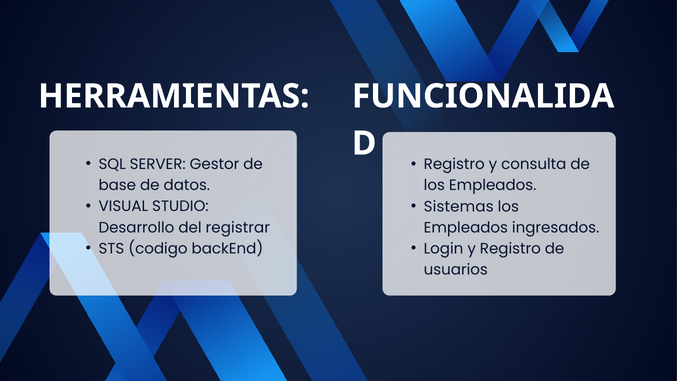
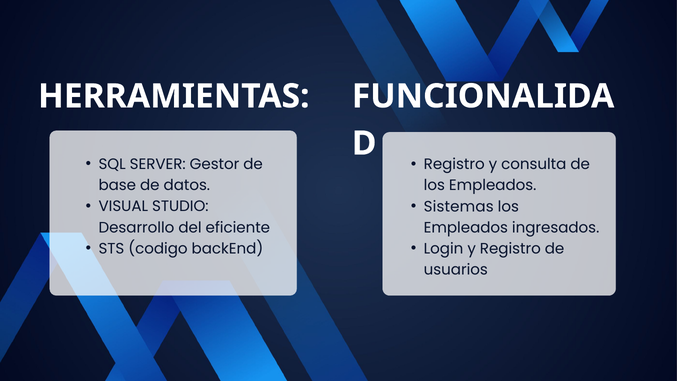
registrar: registrar -> eficiente
